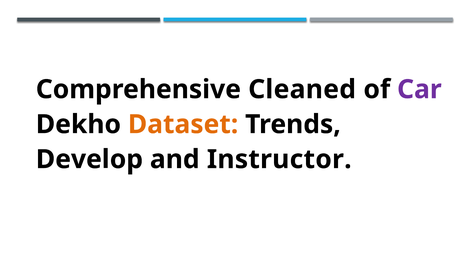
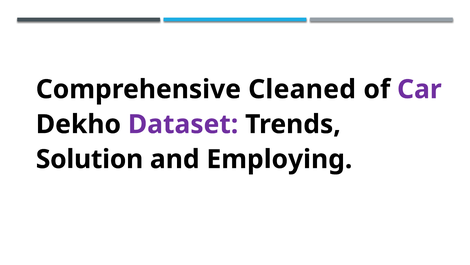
Dataset colour: orange -> purple
Develop: Develop -> Solution
Instructor: Instructor -> Employing
